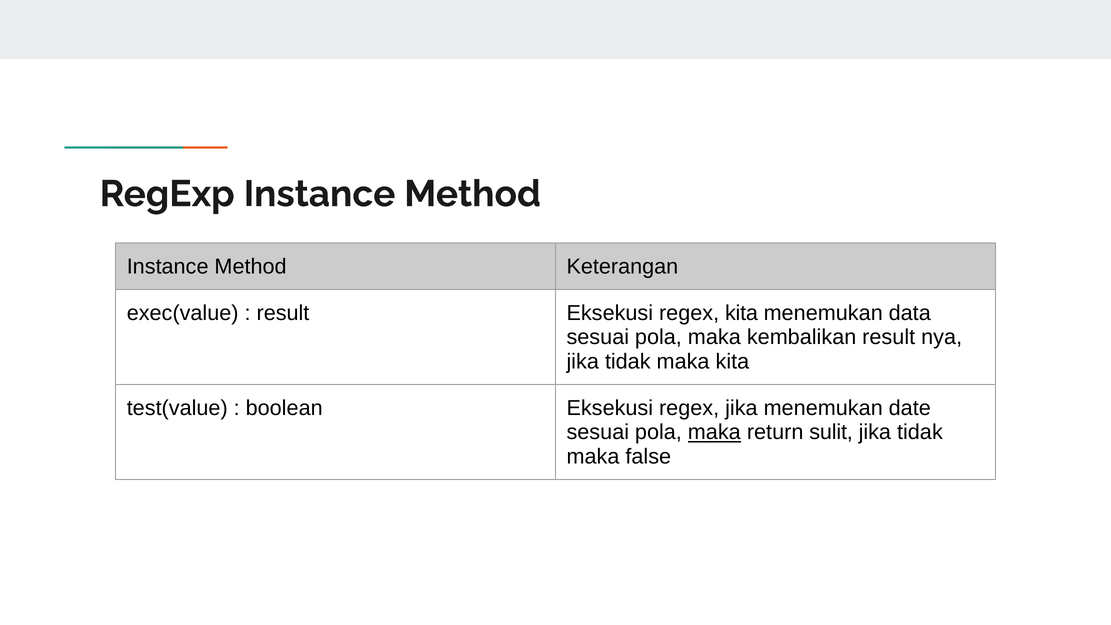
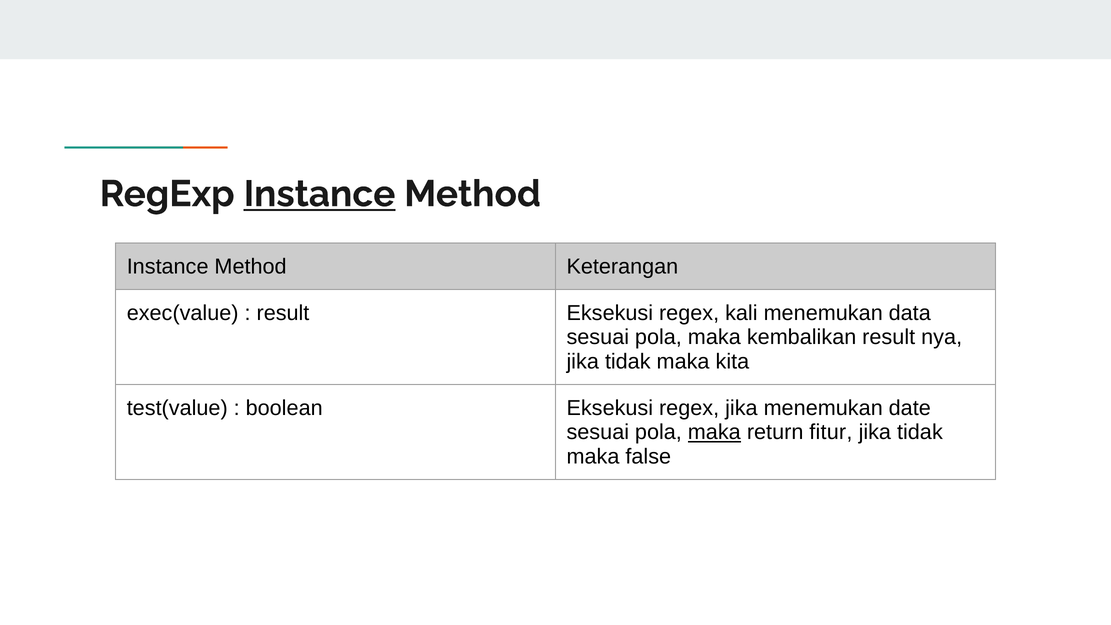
Instance at (319, 194) underline: none -> present
regex kita: kita -> kali
sulit: sulit -> fitur
